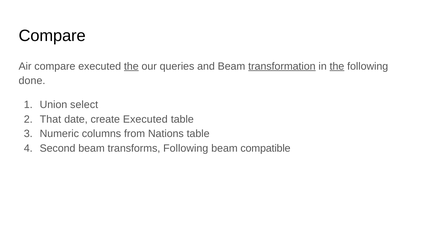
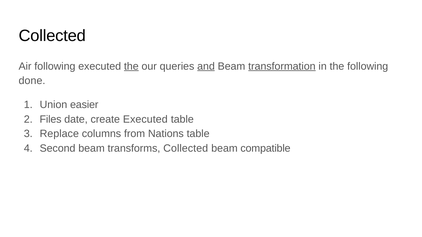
Compare at (52, 36): Compare -> Collected
Air compare: compare -> following
and underline: none -> present
the at (337, 66) underline: present -> none
select: select -> easier
That: That -> Files
Numeric: Numeric -> Replace
transforms Following: Following -> Collected
